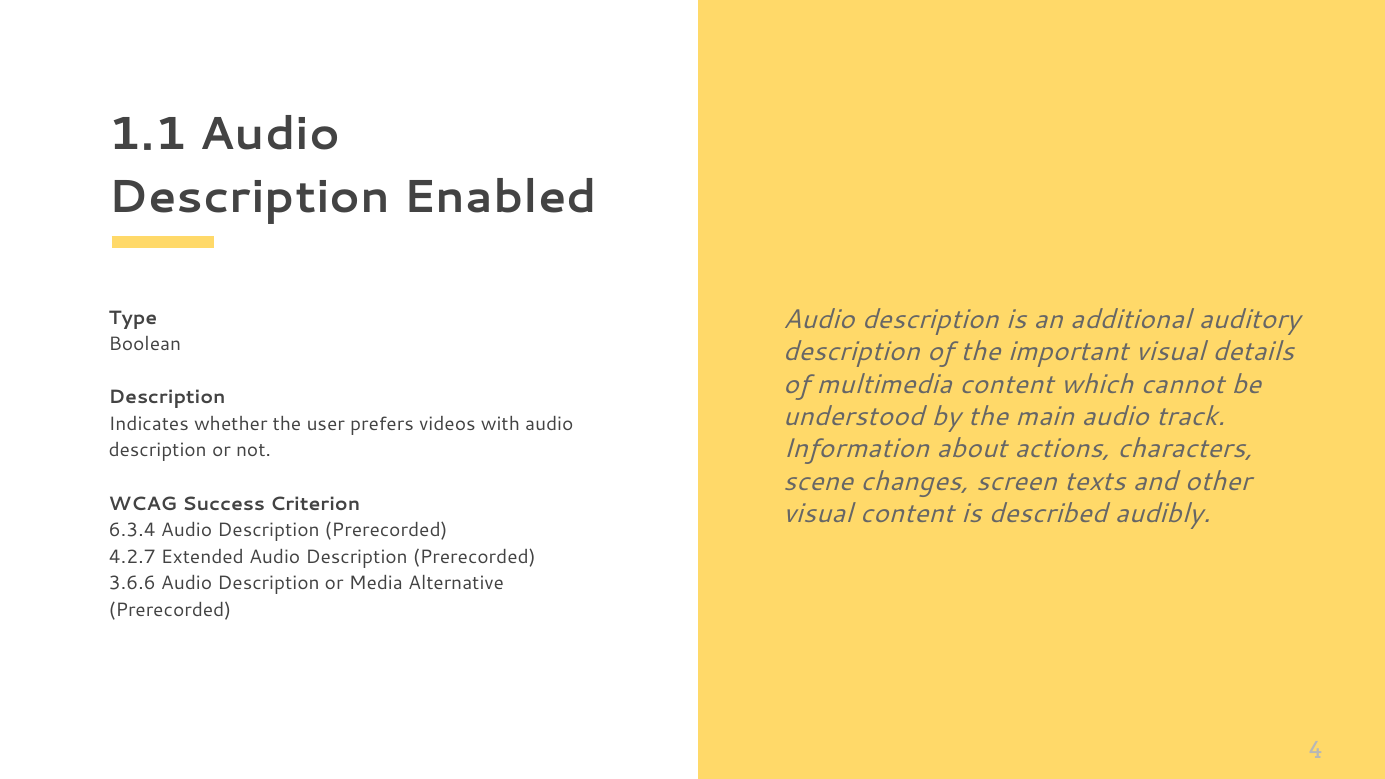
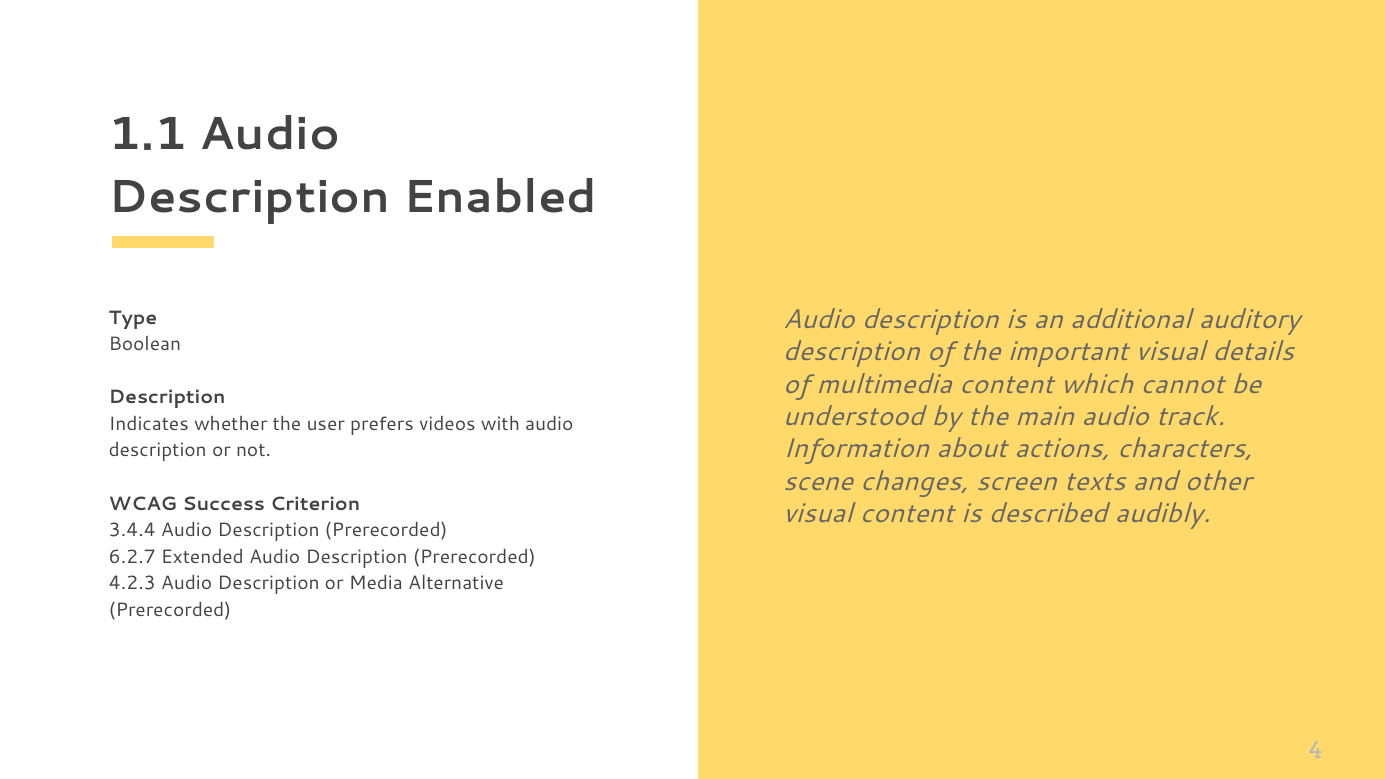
6.3.4: 6.3.4 -> 3.4.4
4.2.7: 4.2.7 -> 6.2.7
3.6.6: 3.6.6 -> 4.2.3
